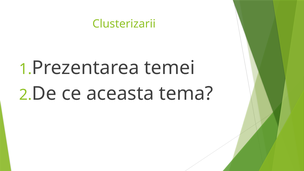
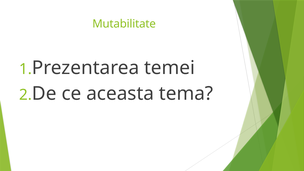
Clusterizarii: Clusterizarii -> Mutabilitate
